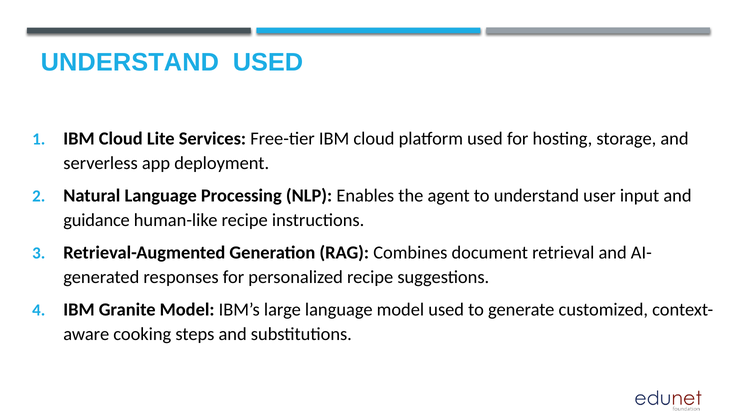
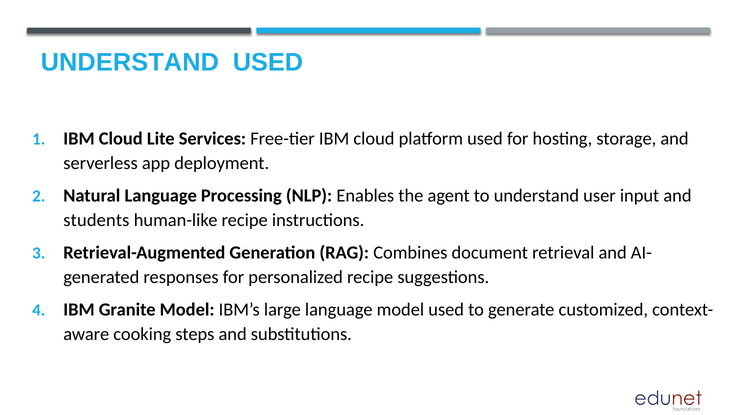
guidance: guidance -> students
